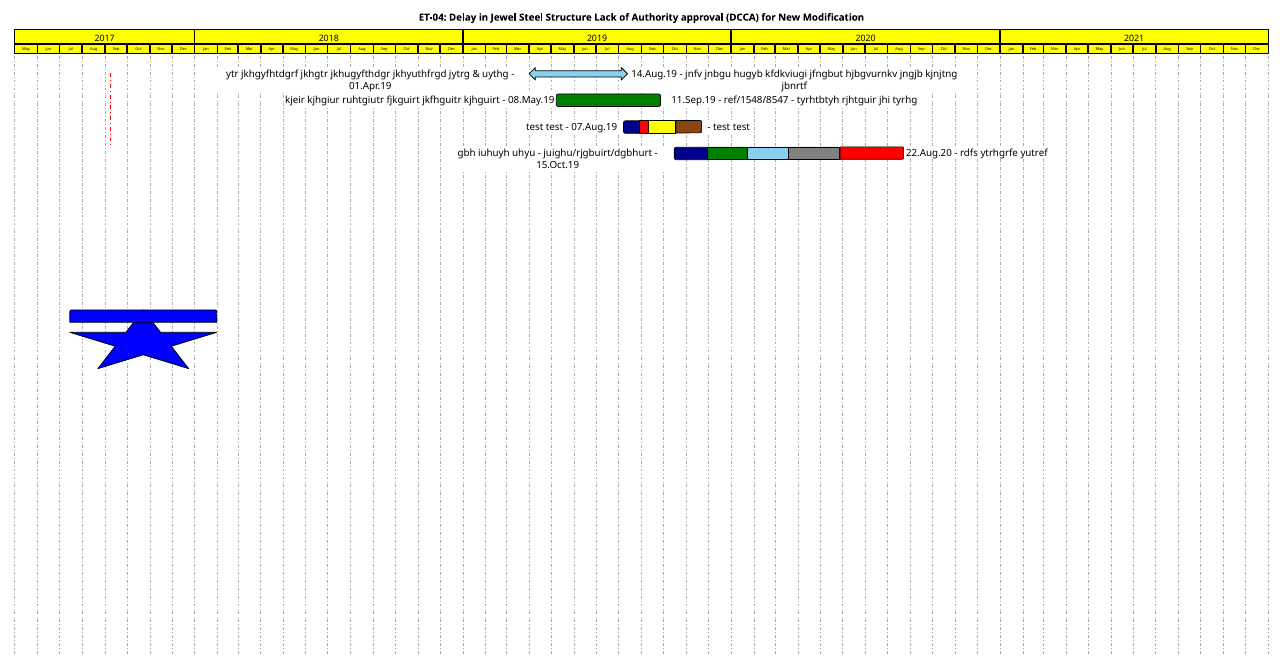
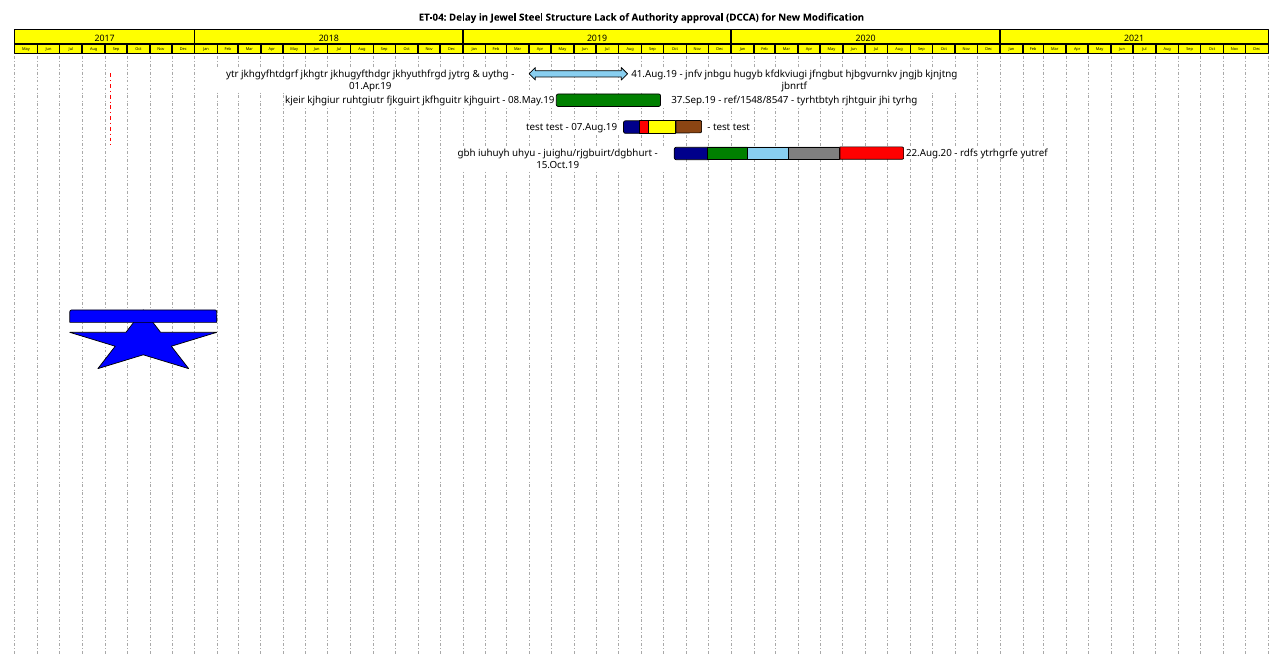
14.Aug.19: 14.Aug.19 -> 41.Aug.19
11.Sep.19: 11.Sep.19 -> 37.Sep.19
